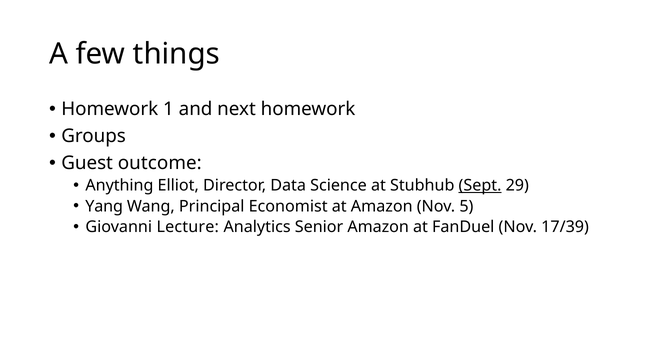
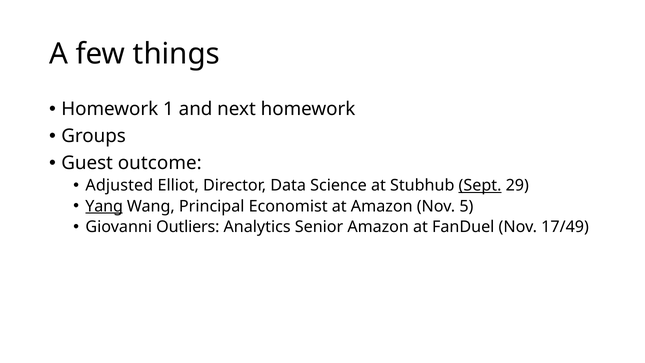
Anything: Anything -> Adjusted
Yang underline: none -> present
Lecture: Lecture -> Outliers
17/39: 17/39 -> 17/49
